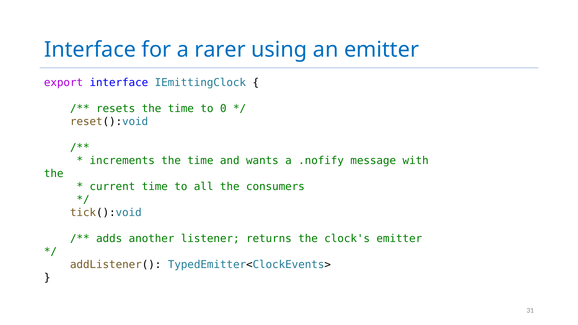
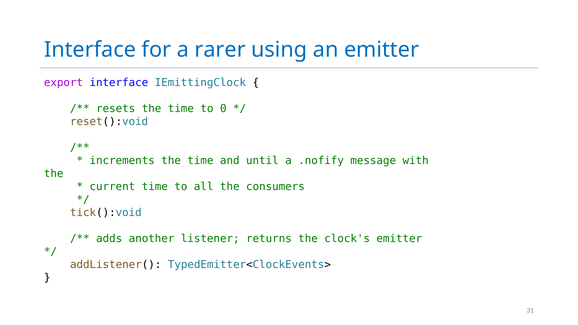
wants: wants -> until
